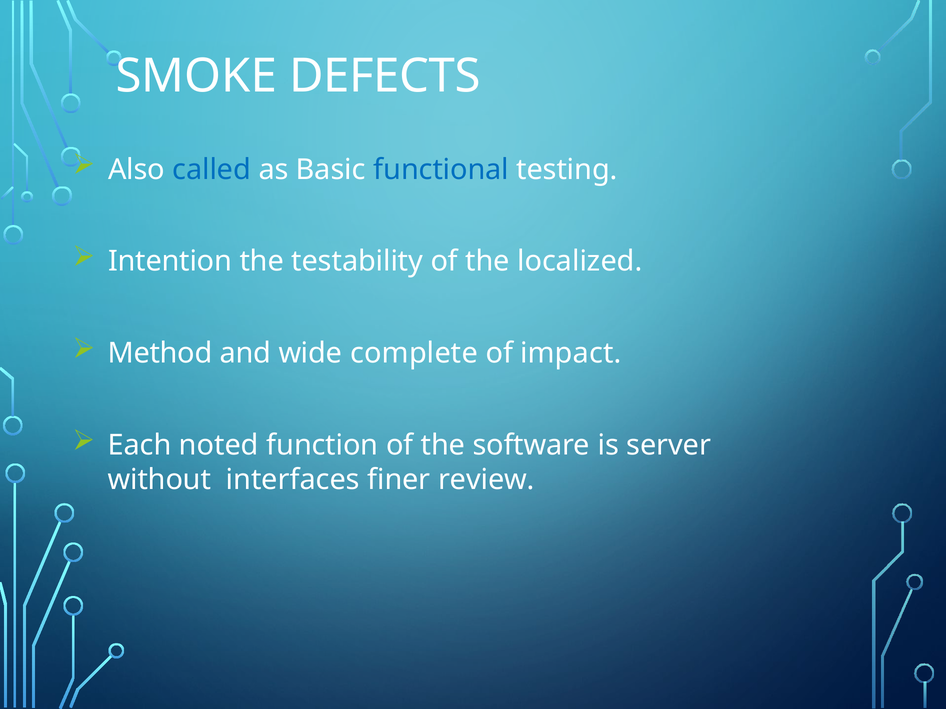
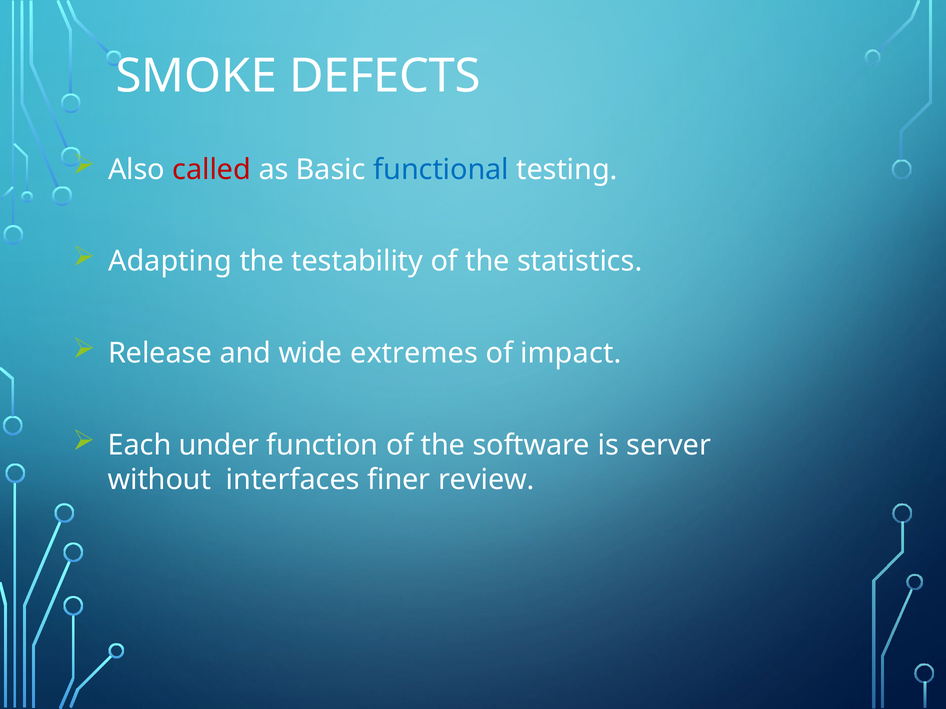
called colour: blue -> red
Intention: Intention -> Adapting
localized: localized -> statistics
Method: Method -> Release
complete: complete -> extremes
noted: noted -> under
